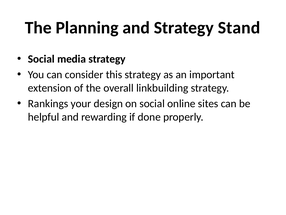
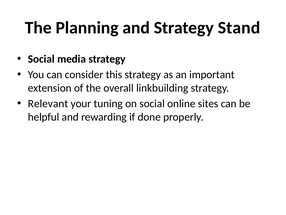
Rankings: Rankings -> Relevant
design: design -> tuning
